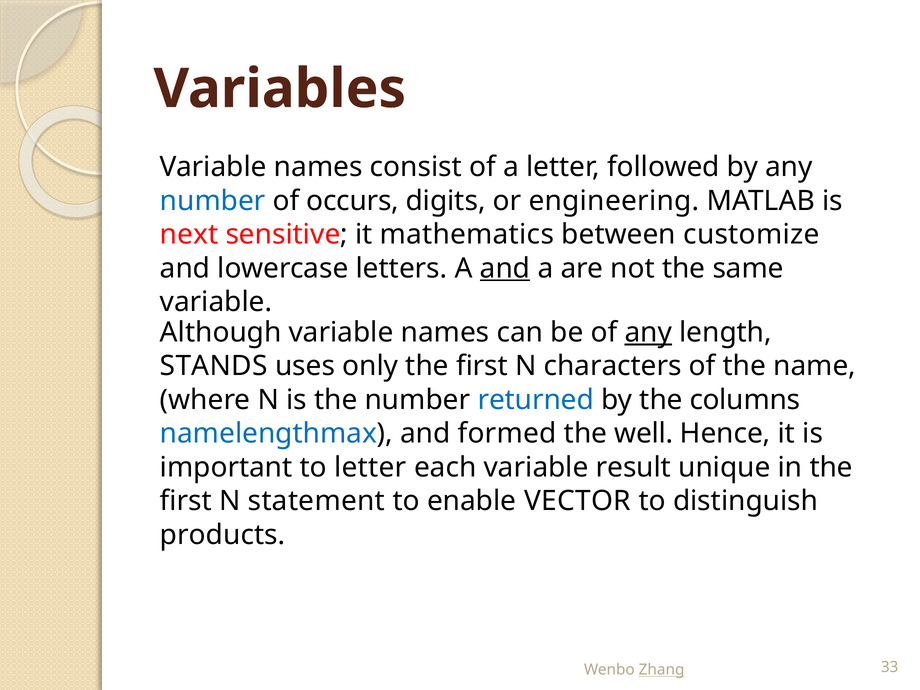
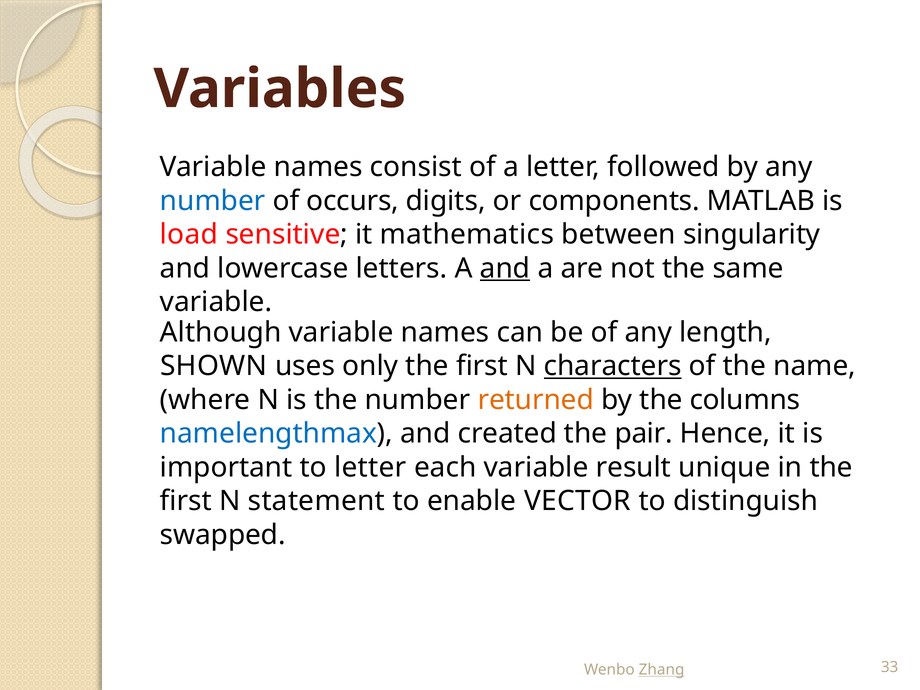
engineering: engineering -> components
next: next -> load
customize: customize -> singularity
any at (648, 332) underline: present -> none
STANDS: STANDS -> SHOWN
characters underline: none -> present
returned colour: blue -> orange
formed: formed -> created
well: well -> pair
products: products -> swapped
